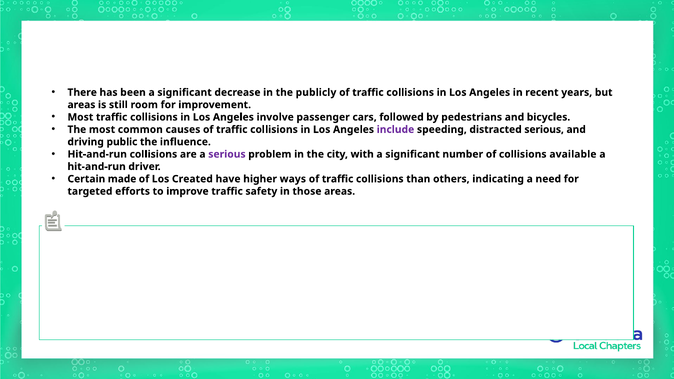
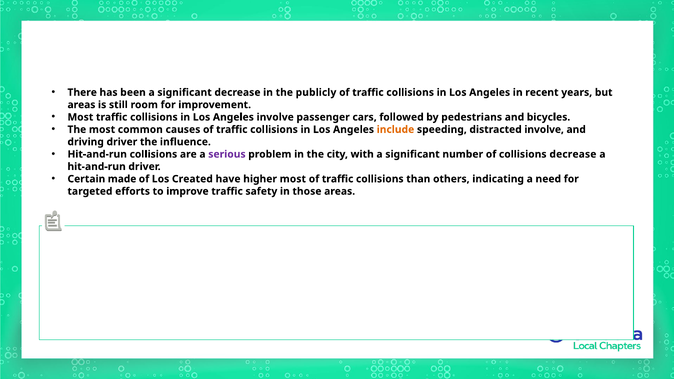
include colour: purple -> orange
distracted serious: serious -> involve
driving public: public -> driver
collisions available: available -> decrease
higher ways: ways -> most
